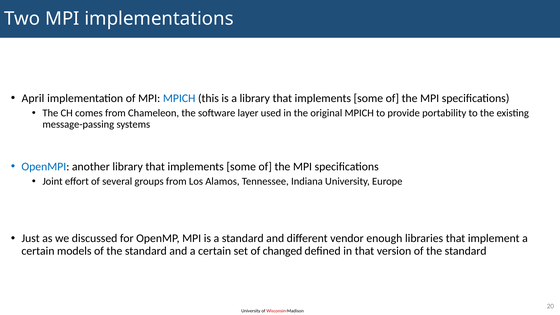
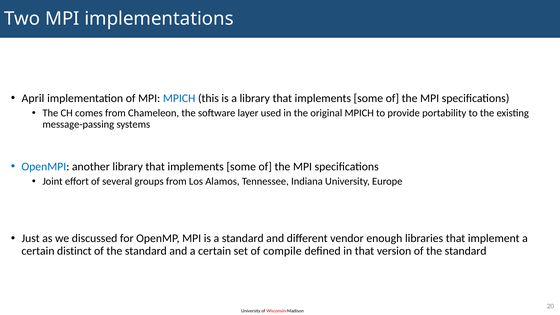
models: models -> distinct
changed: changed -> compile
